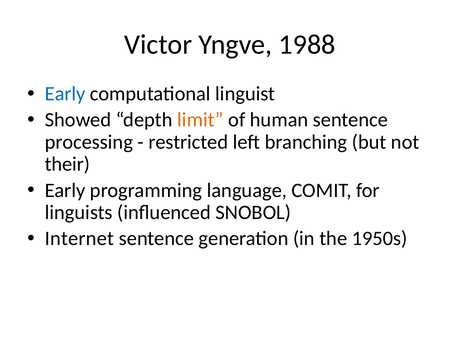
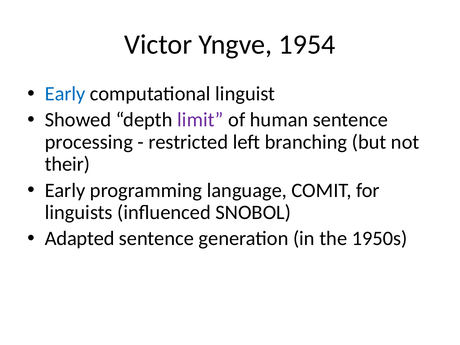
1988: 1988 -> 1954
limit colour: orange -> purple
Internet: Internet -> Adapted
